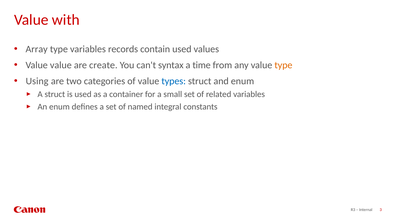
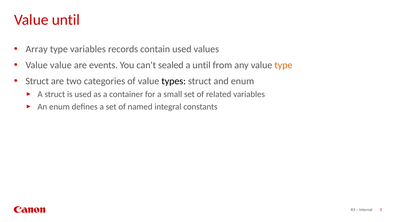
Value with: with -> until
create: create -> events
syntax: syntax -> sealed
a time: time -> until
Using at (37, 81): Using -> Struct
types colour: blue -> black
